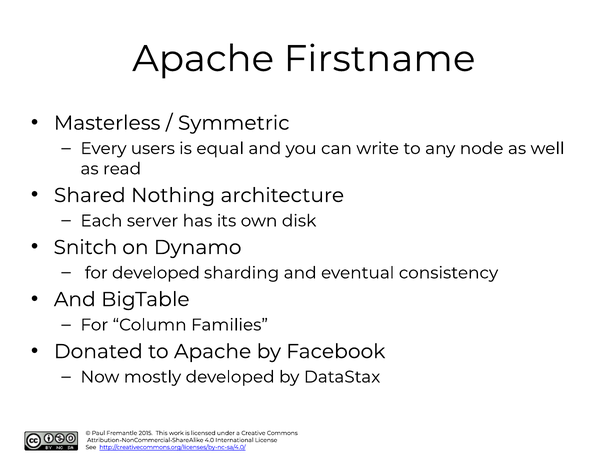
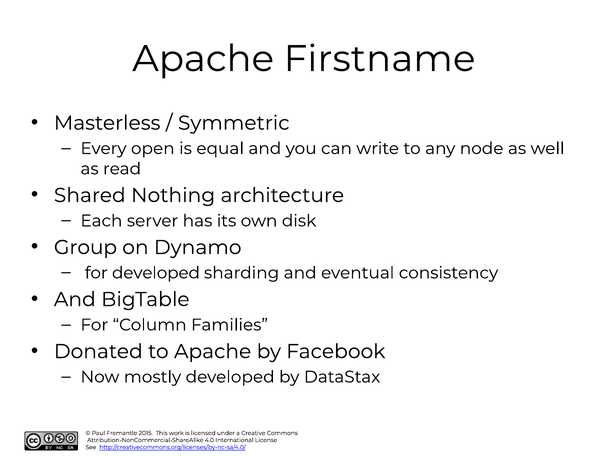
users: users -> open
Snitch: Snitch -> Group
